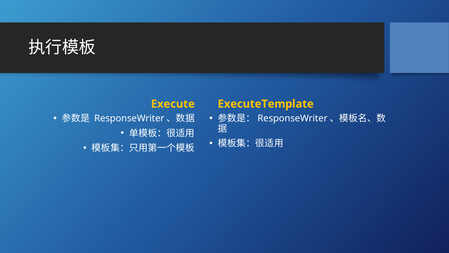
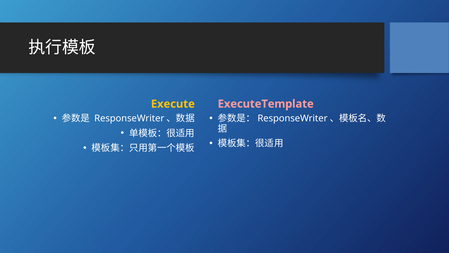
ExecuteTemplate colour: yellow -> pink
